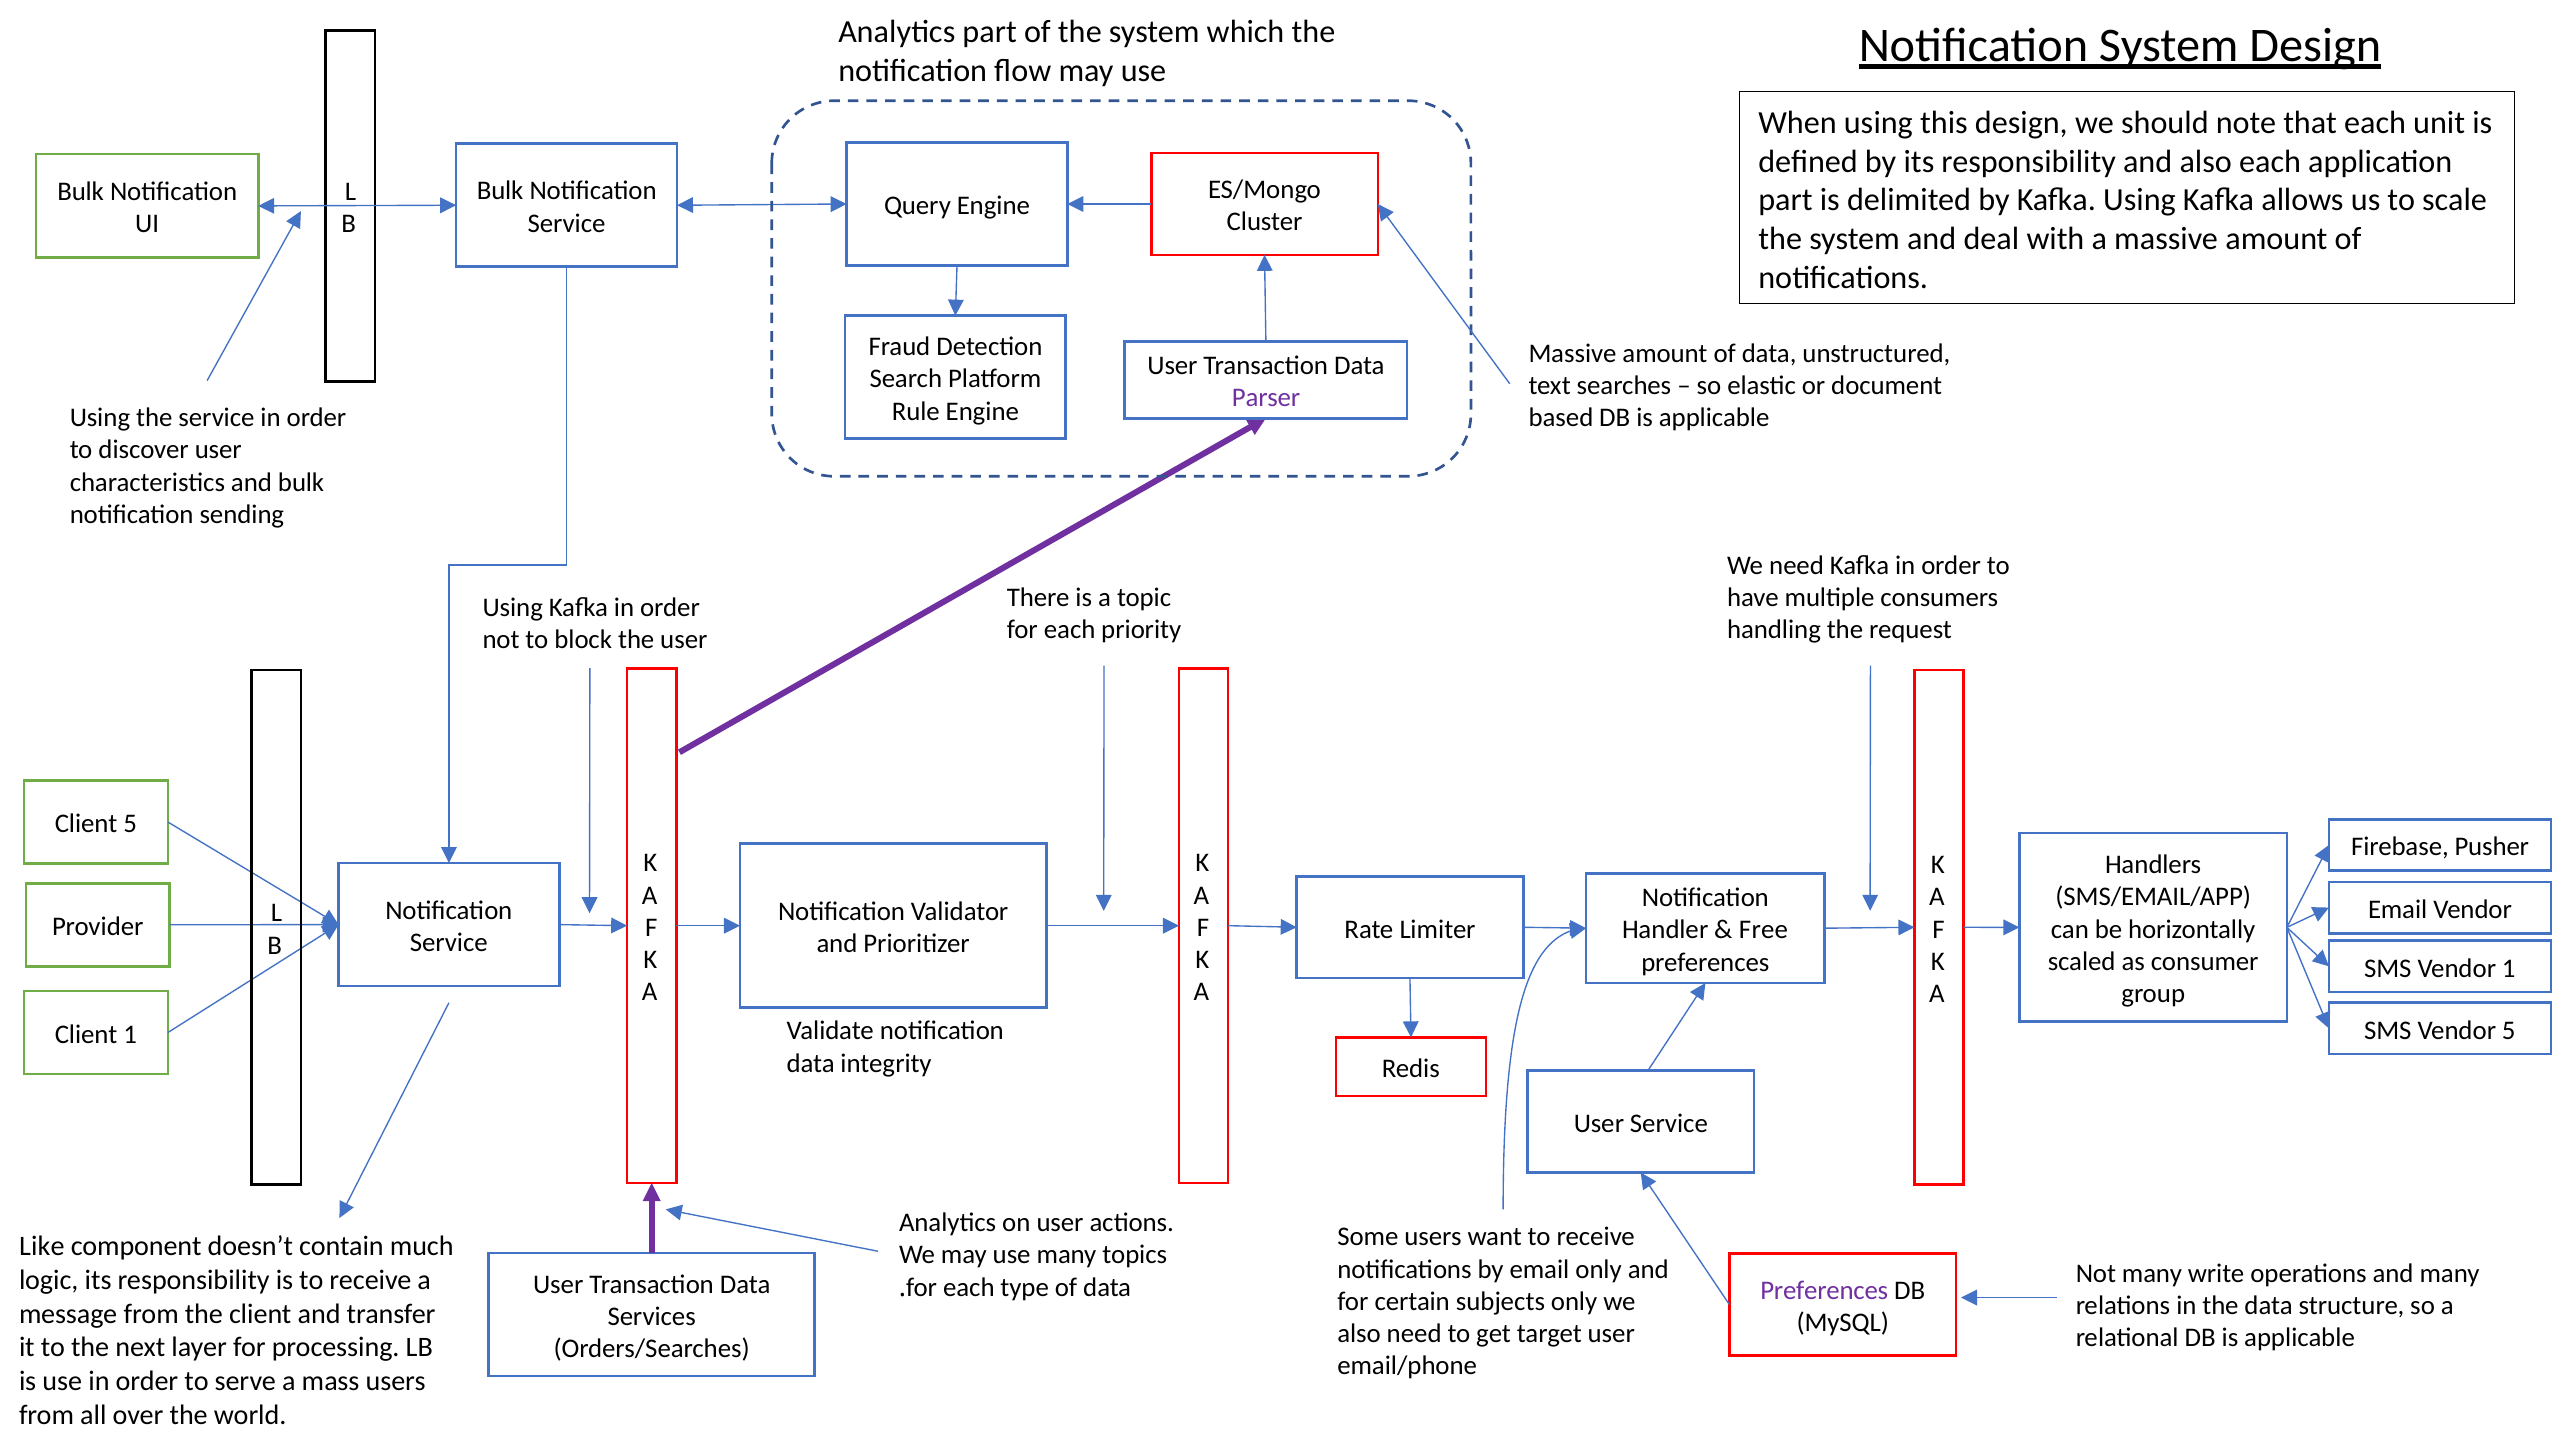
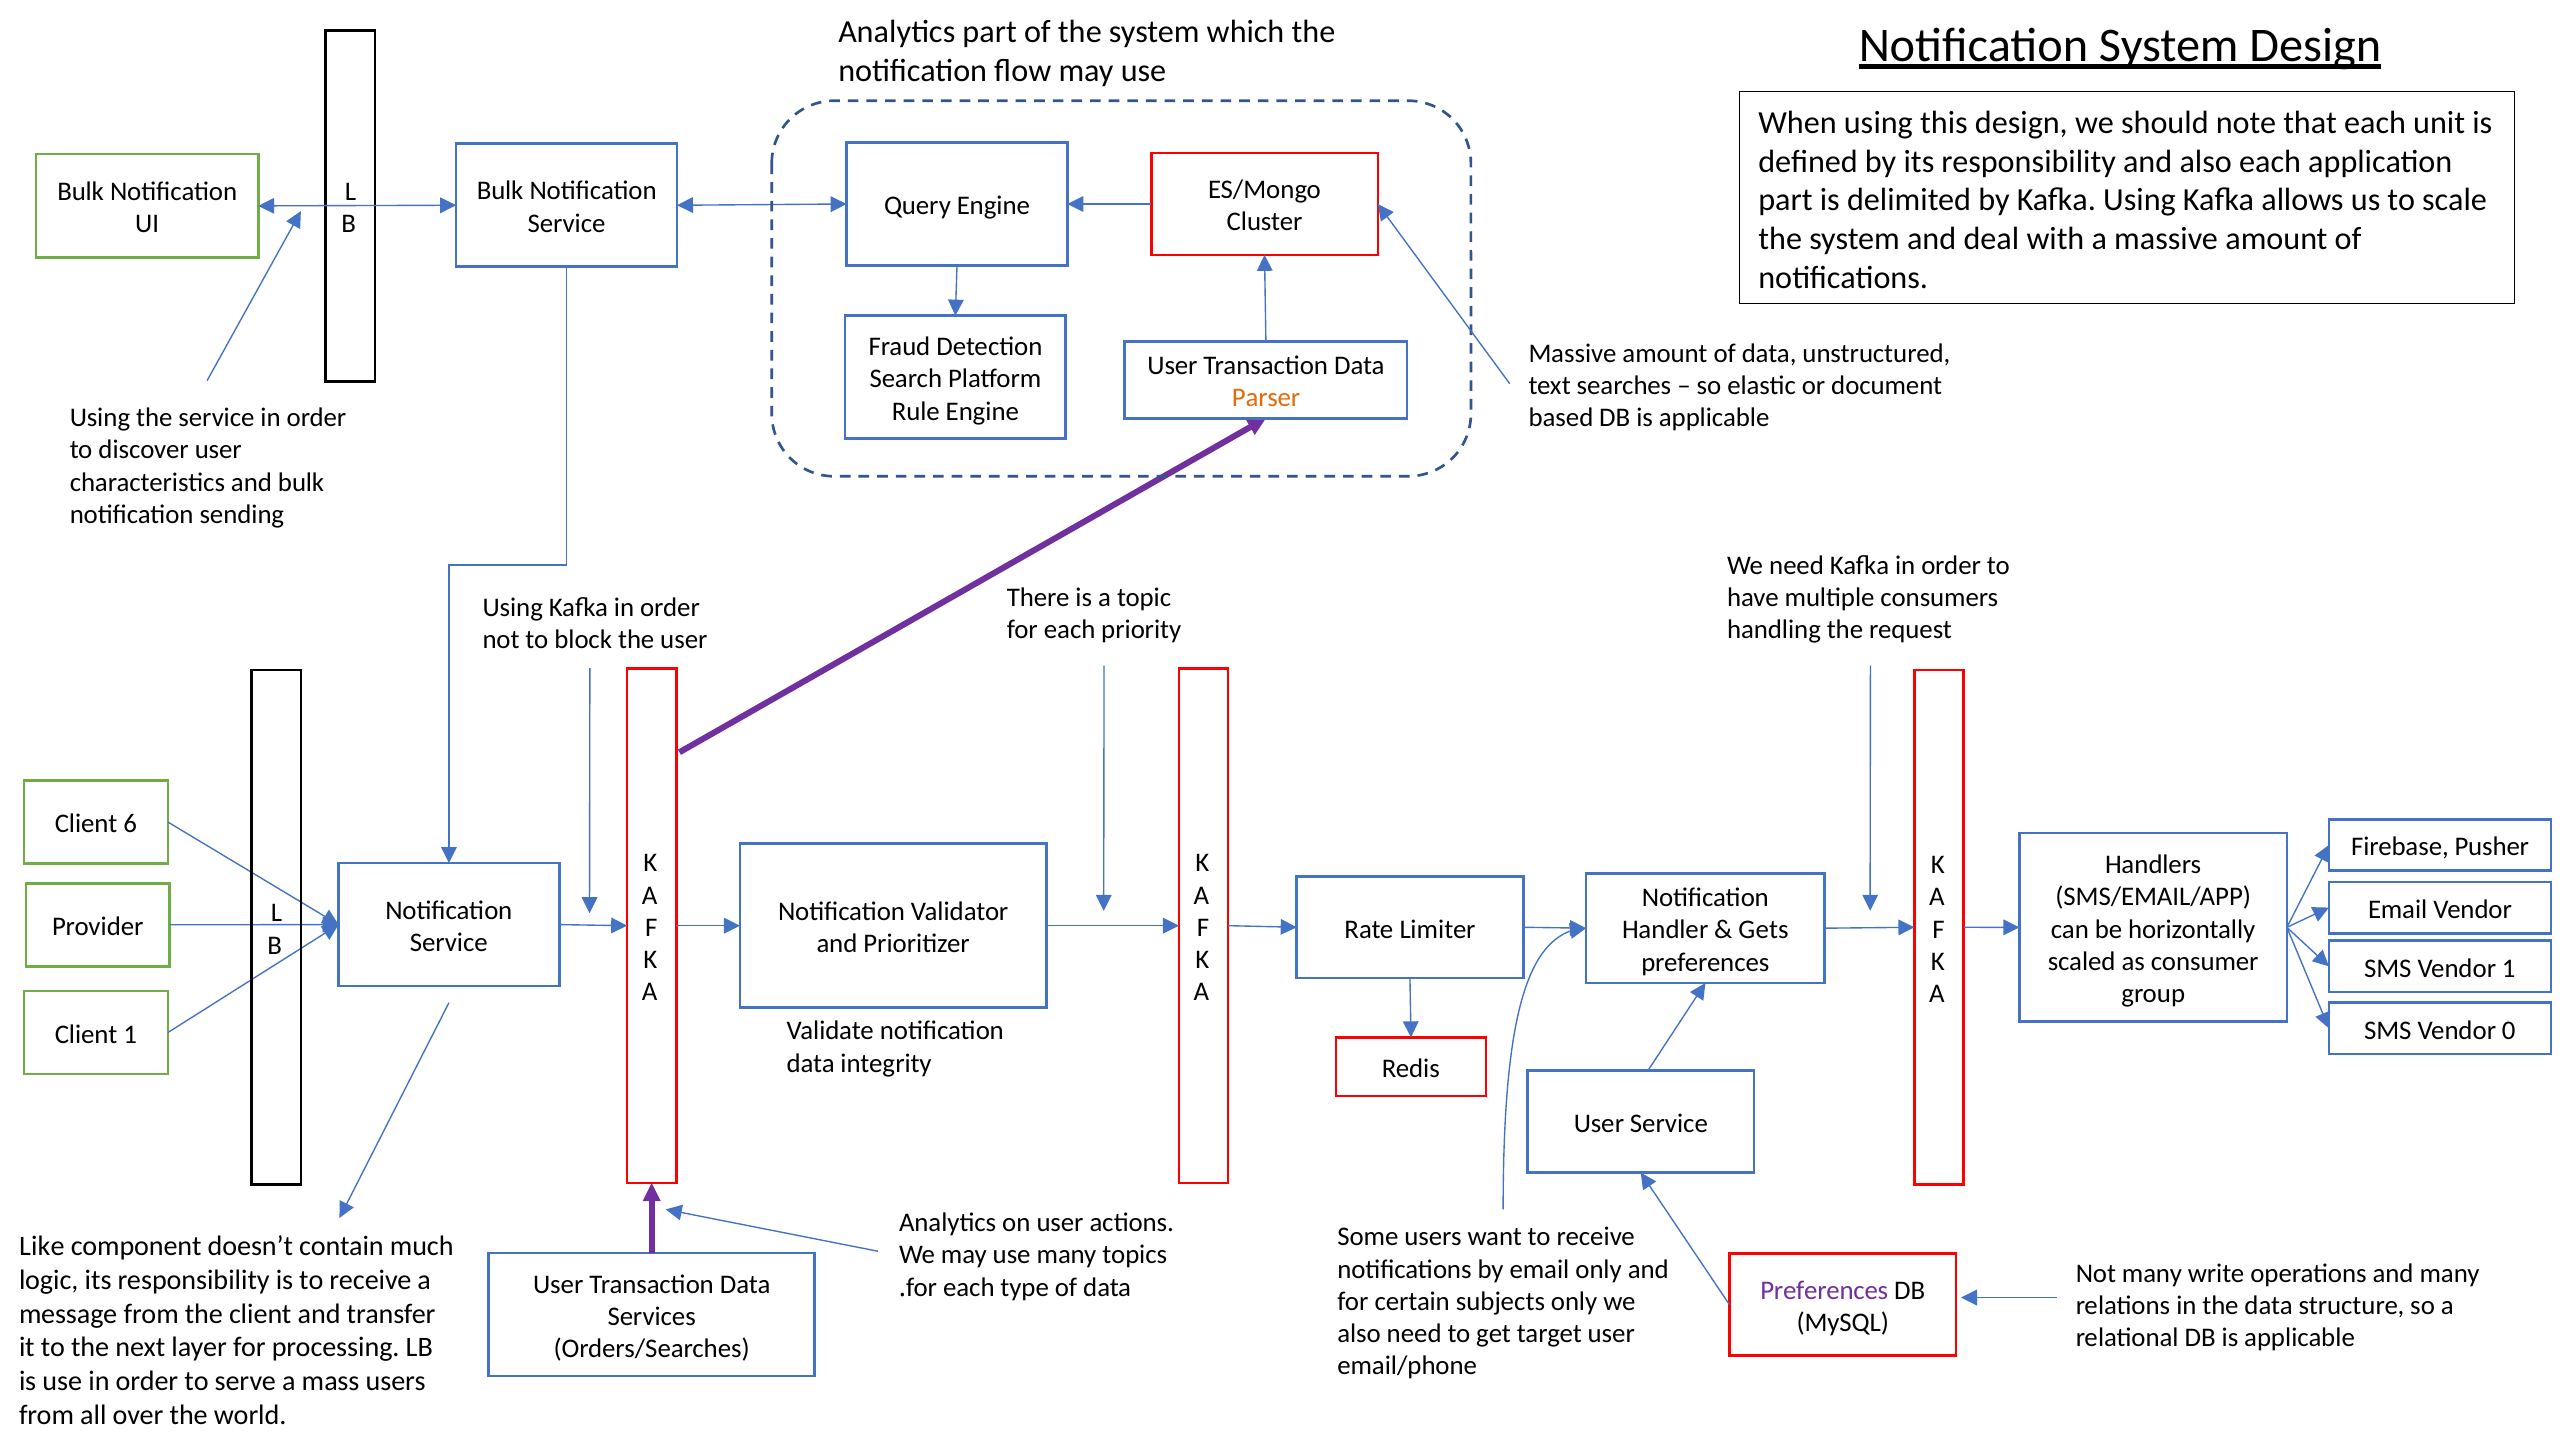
Parser colour: purple -> orange
Client 5: 5 -> 6
Free: Free -> Gets
Vendor 5: 5 -> 0
